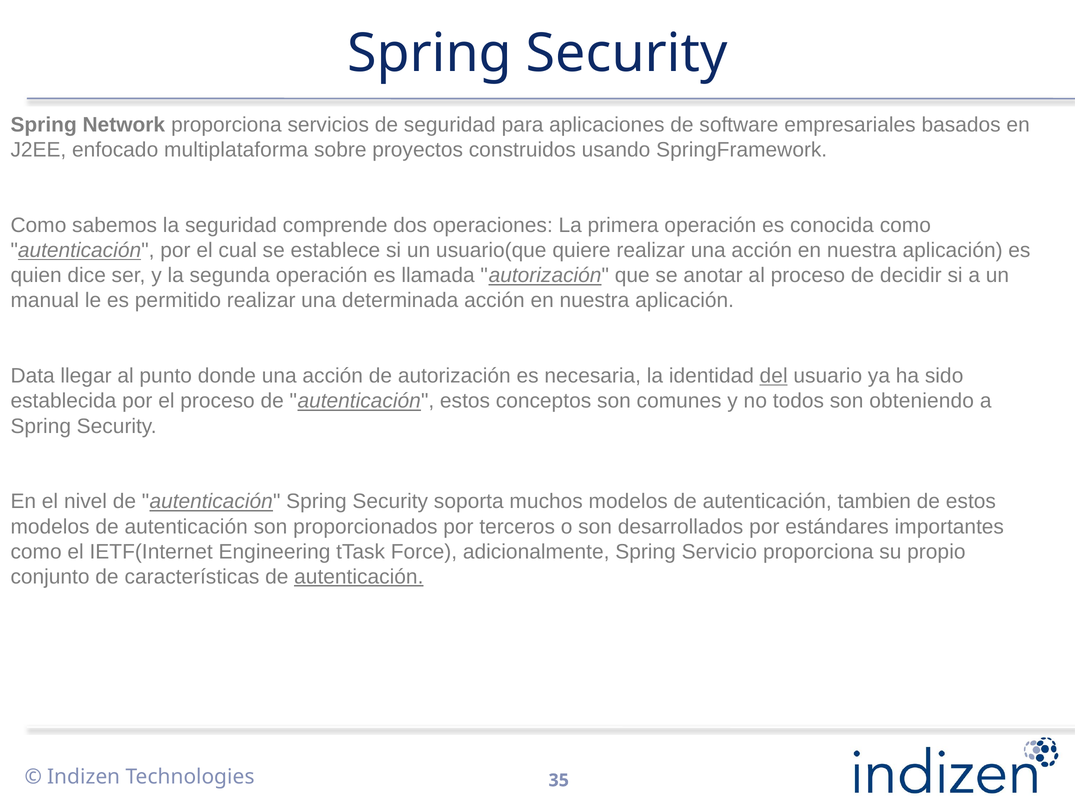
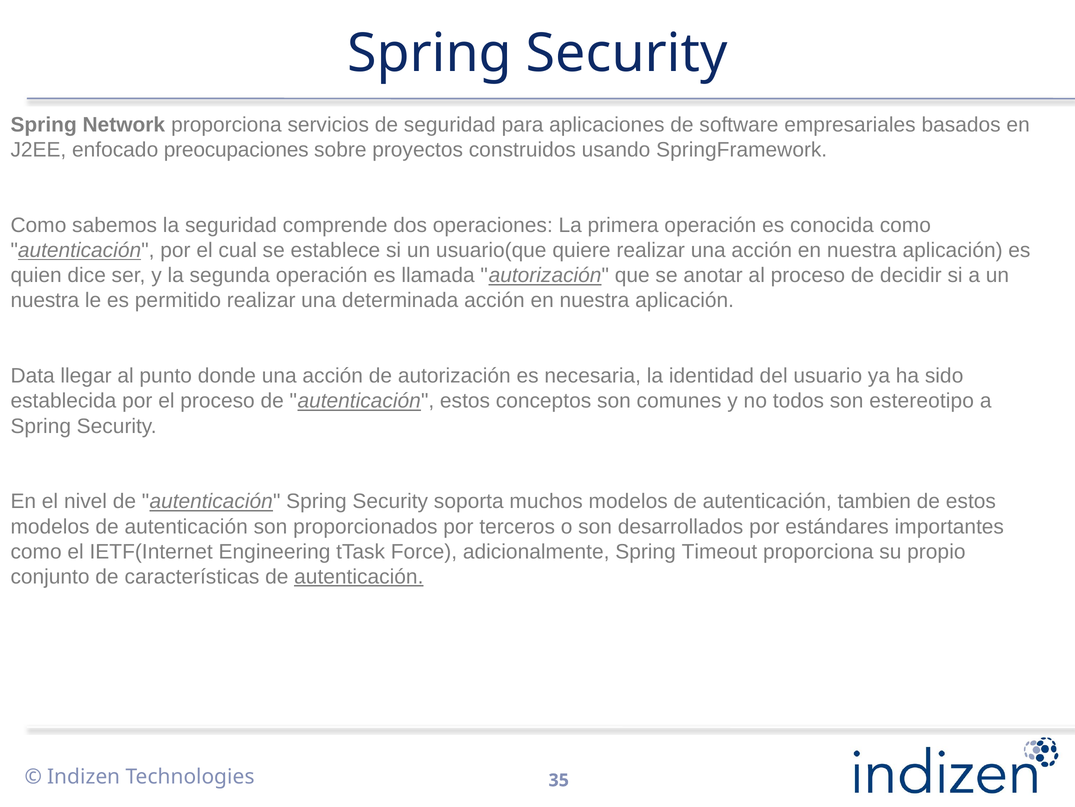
multiplataforma: multiplataforma -> preocupaciones
manual at (45, 300): manual -> nuestra
del underline: present -> none
obteniendo: obteniendo -> estereotipo
Servicio: Servicio -> Timeout
